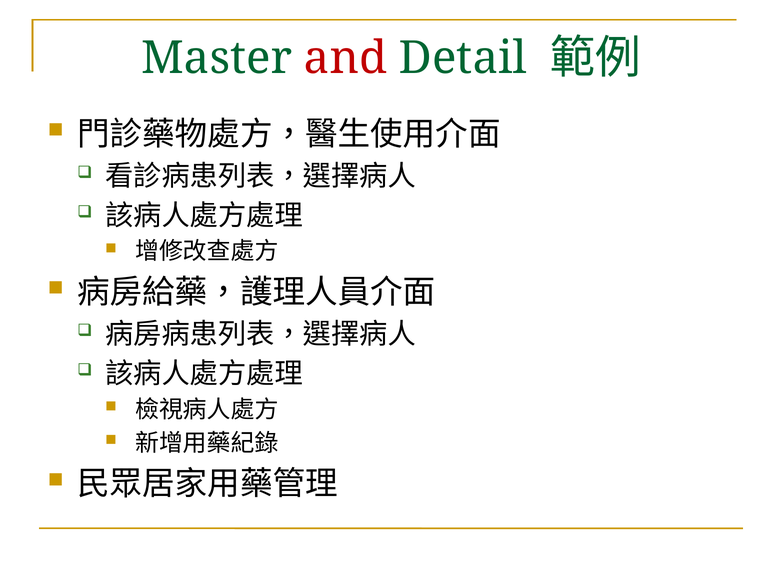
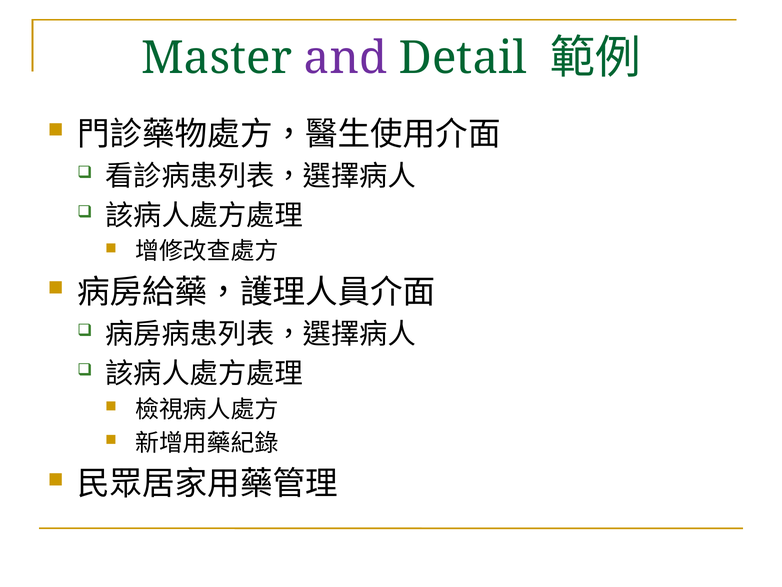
and colour: red -> purple
